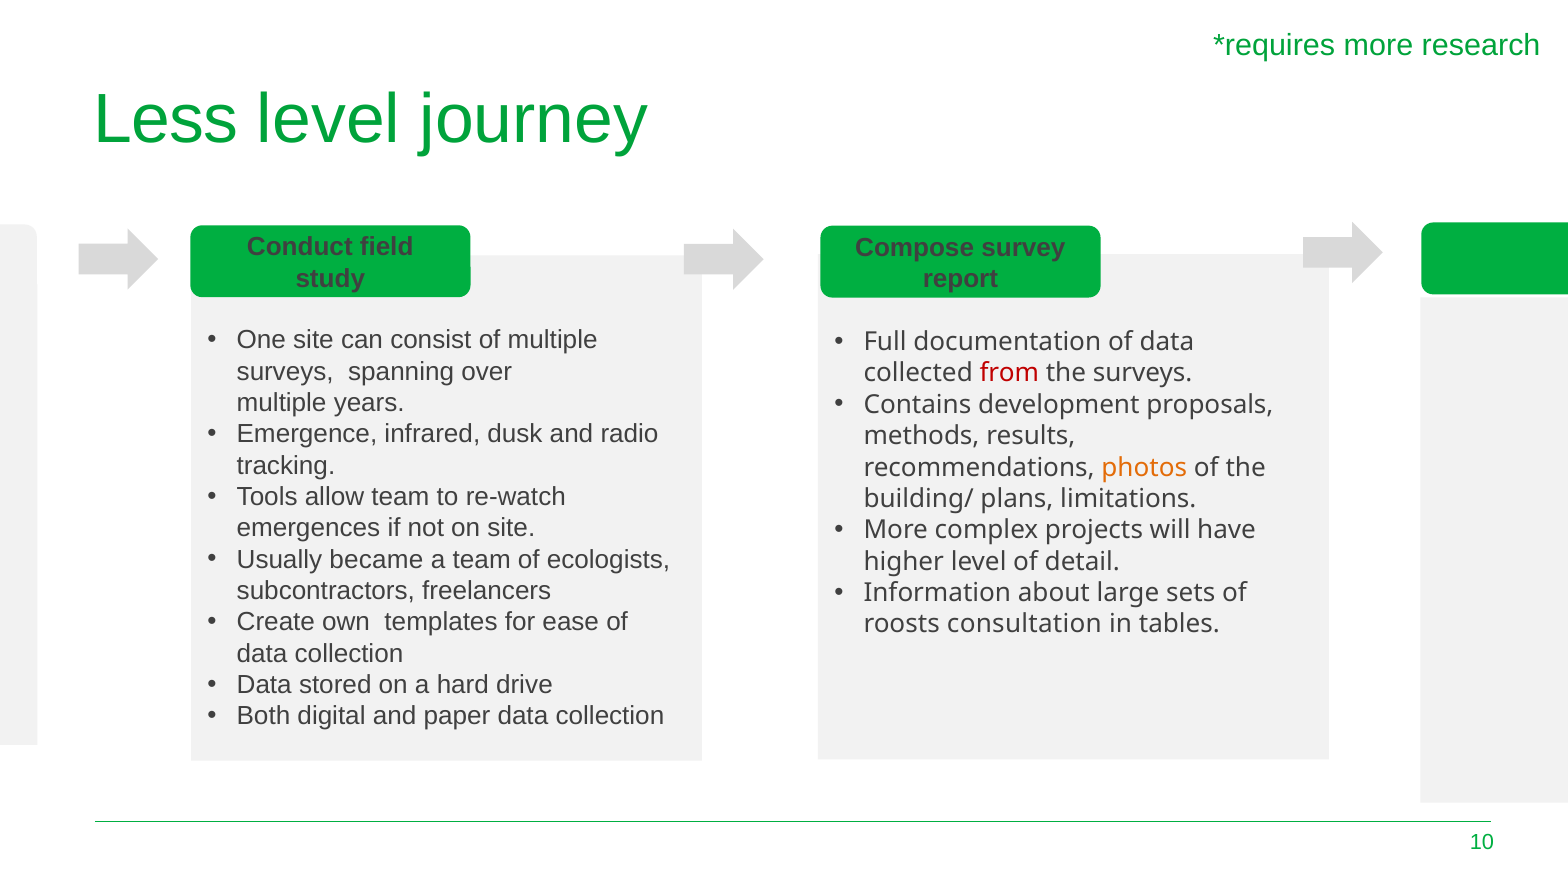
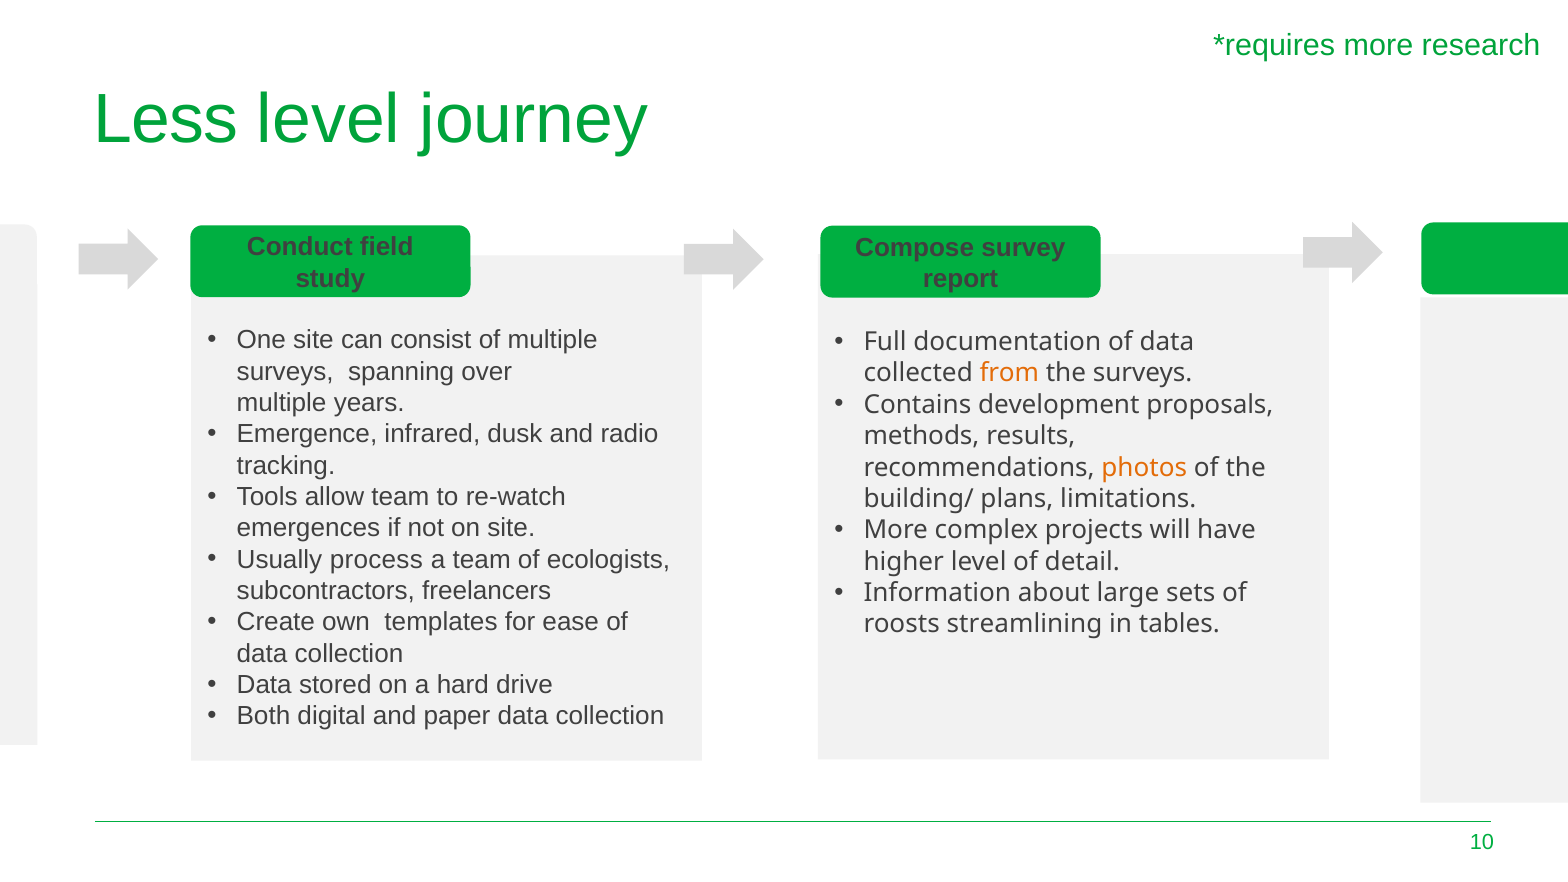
from colour: red -> orange
became: became -> process
consultation: consultation -> streamlining
